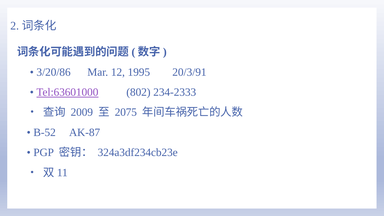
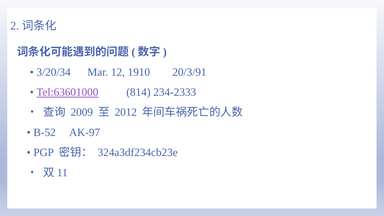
3/20/86: 3/20/86 -> 3/20/34
1995: 1995 -> 1910
802: 802 -> 814
2075: 2075 -> 2012
AK-87: AK-87 -> AK-97
